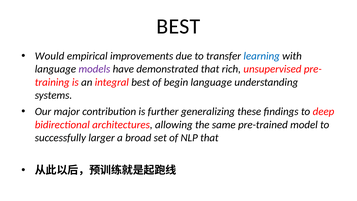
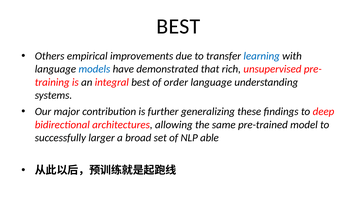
Would: Would -> Others
models colour: purple -> blue
begin: begin -> order
NLP that: that -> able
